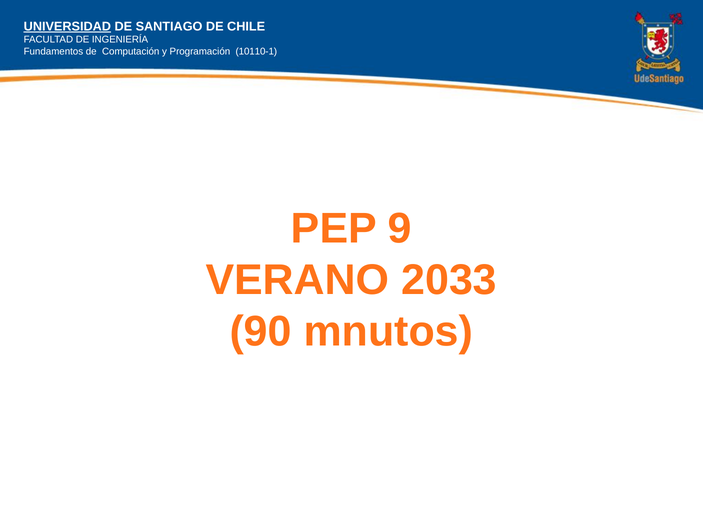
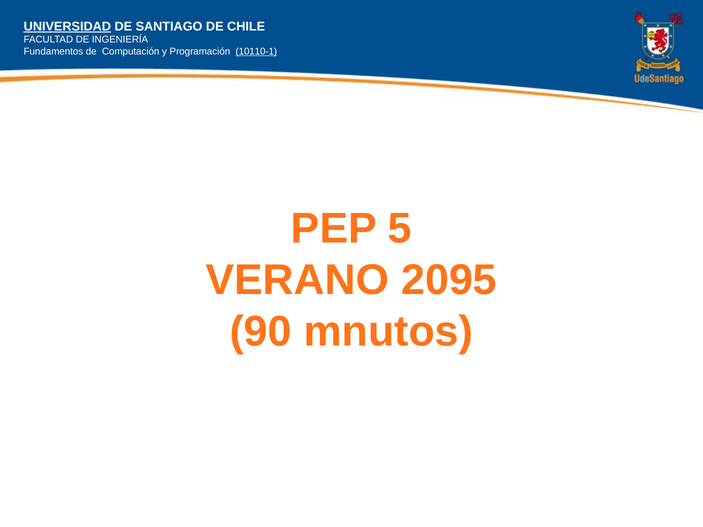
10110-1 underline: none -> present
9: 9 -> 5
2033: 2033 -> 2095
